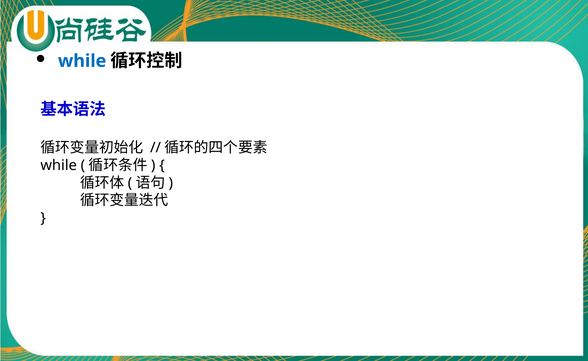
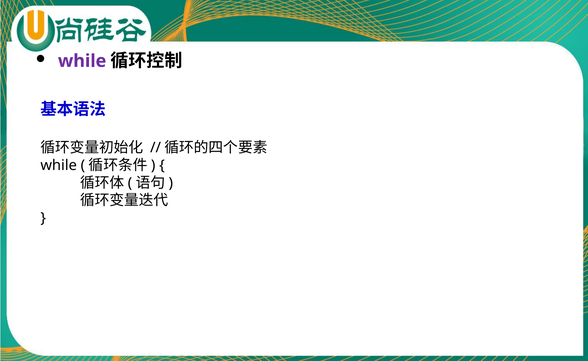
while at (82, 61) colour: blue -> purple
